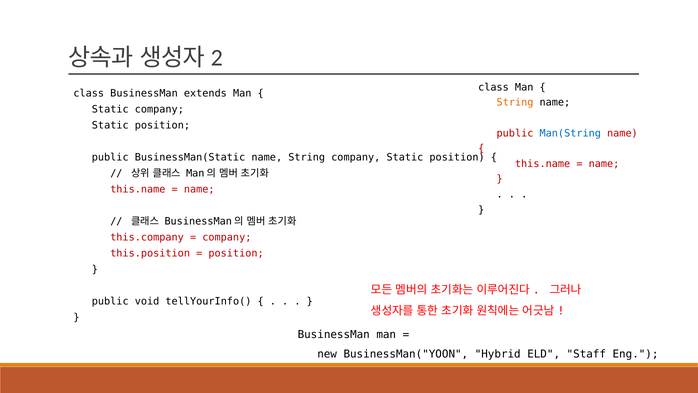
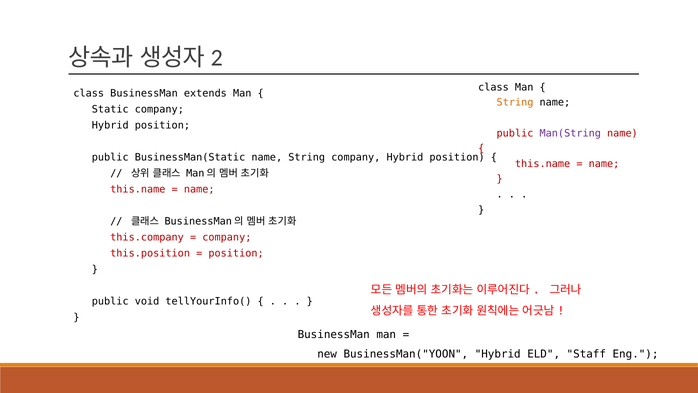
Static at (110, 125): Static -> Hybrid
Man(String colour: blue -> purple
String company Static: Static -> Hybrid
